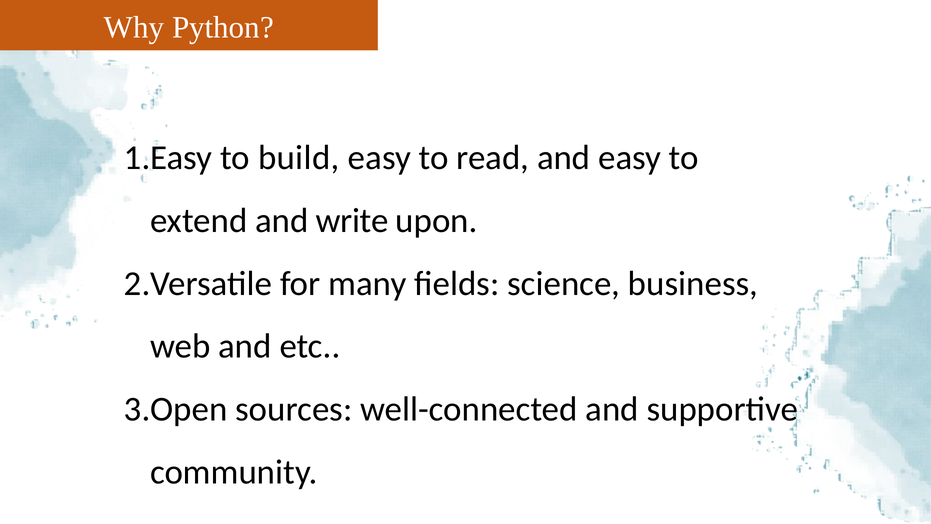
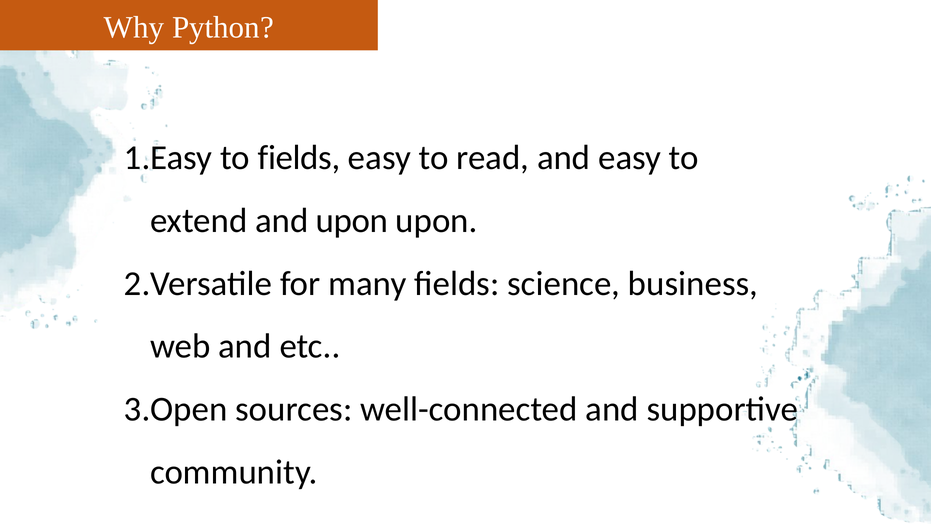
to build: build -> fields
and write: write -> upon
